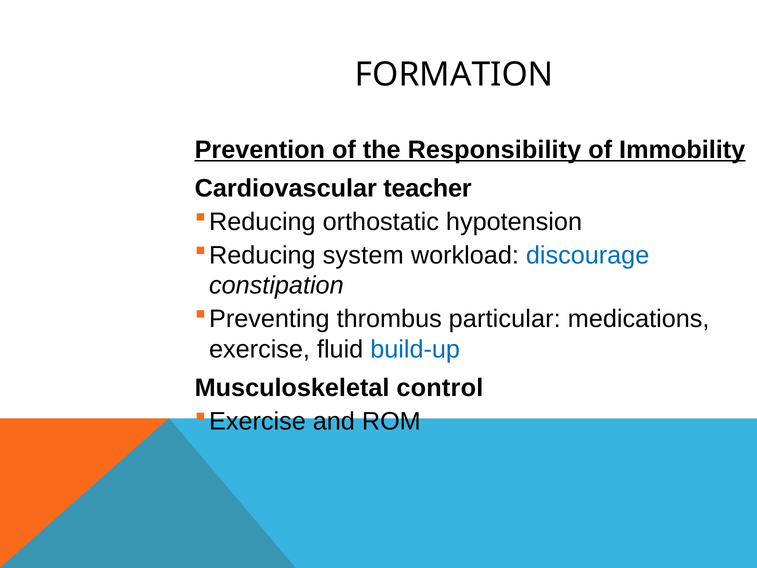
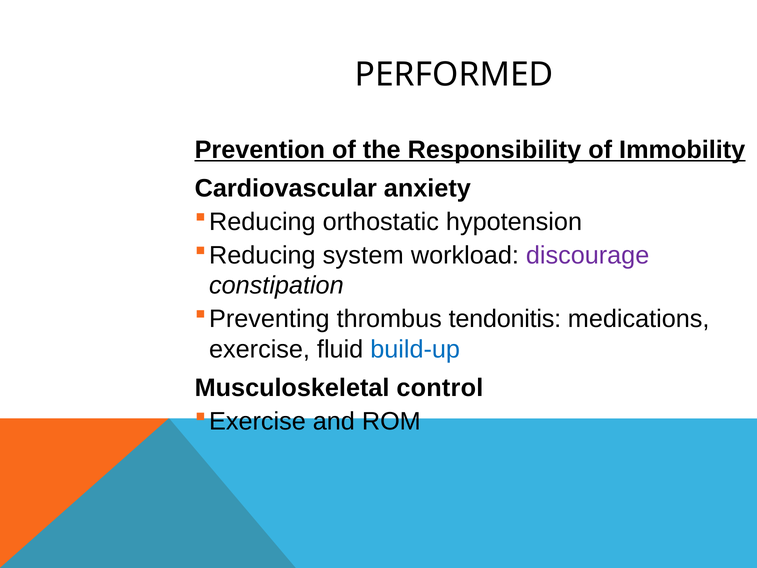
FORMATION: FORMATION -> PERFORMED
teacher: teacher -> anxiety
discourage colour: blue -> purple
particular: particular -> tendonitis
